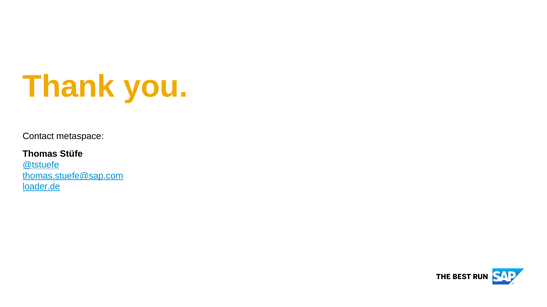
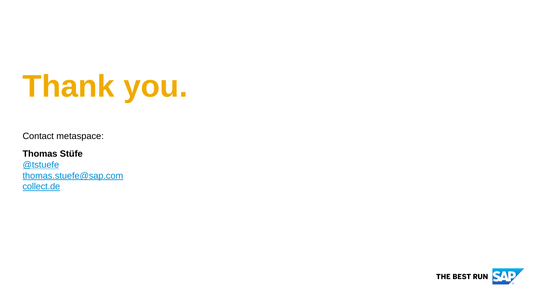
loader.de: loader.de -> collect.de
